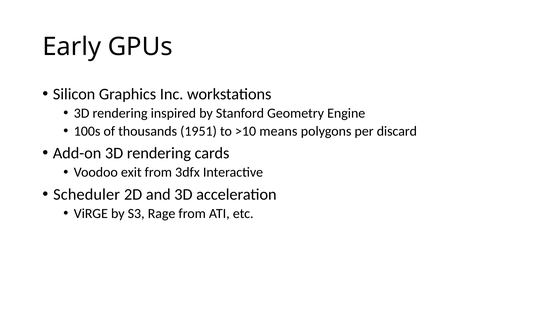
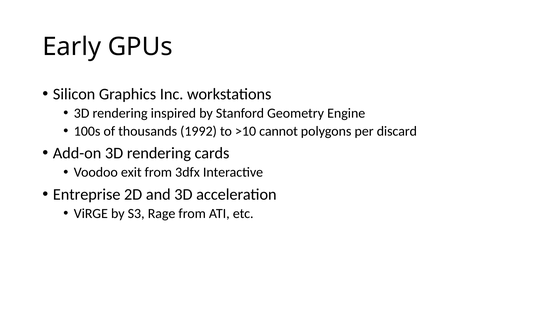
1951: 1951 -> 1992
means: means -> cannot
Scheduler: Scheduler -> Entreprise
